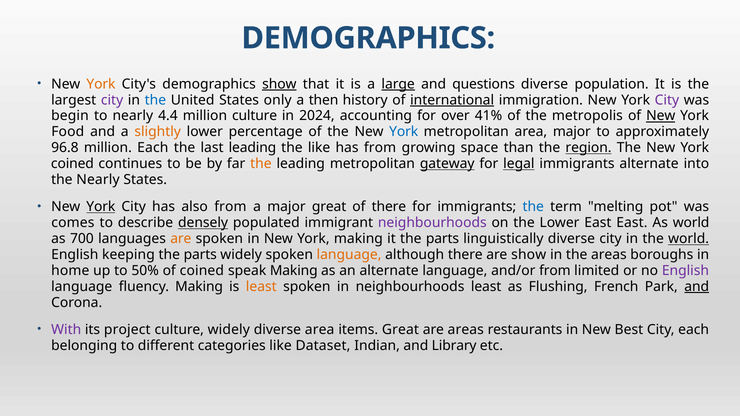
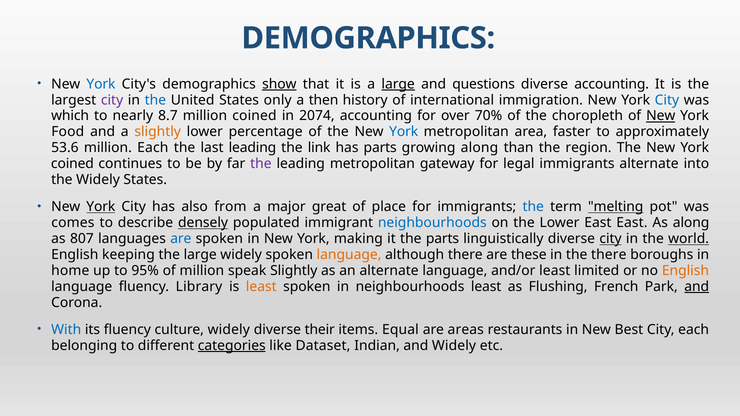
York at (101, 84) colour: orange -> blue
diverse population: population -> accounting
international underline: present -> none
City at (667, 100) colour: purple -> blue
begin: begin -> which
4.4: 4.4 -> 8.7
million culture: culture -> coined
2024: 2024 -> 2074
41%: 41% -> 70%
metropolis: metropolis -> choropleth
area major: major -> faster
96.8: 96.8 -> 53.6
the like: like -> link
has from: from -> parts
growing space: space -> along
region underline: present -> none
the at (261, 164) colour: orange -> purple
gateway underline: present -> none
legal underline: present -> none
the Nearly: Nearly -> Widely
of there: there -> place
melting underline: none -> present
neighbourhoods at (432, 223) colour: purple -> blue
As world: world -> along
700: 700 -> 807
are at (181, 239) colour: orange -> blue
city at (611, 239) underline: none -> present
parts at (200, 255): parts -> large
are show: show -> these
the areas: areas -> there
50%: 50% -> 95%
of coined: coined -> million
speak Making: Making -> Slightly
and/or from: from -> least
English at (685, 271) colour: purple -> orange
fluency Making: Making -> Library
With colour: purple -> blue
its project: project -> fluency
diverse area: area -> their
items Great: Great -> Equal
categories underline: none -> present
and Library: Library -> Widely
